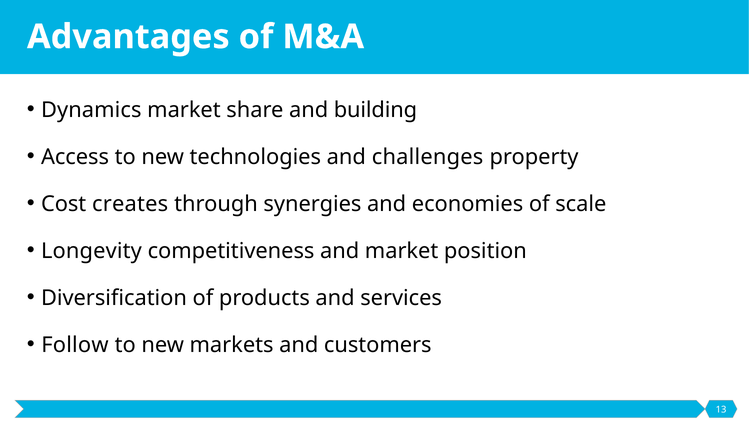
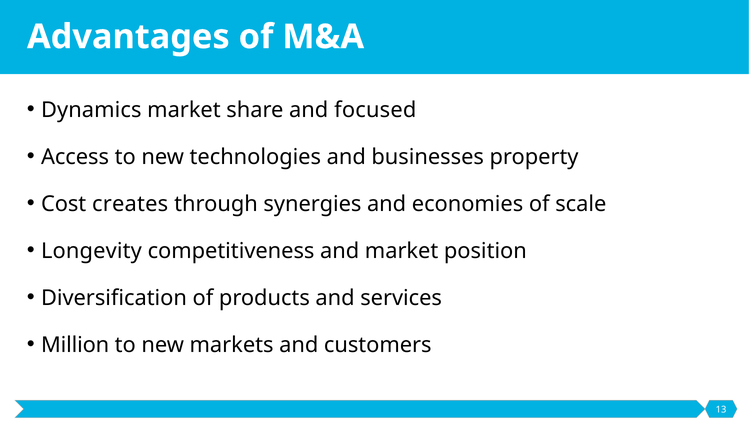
building: building -> focused
challenges: challenges -> businesses
Follow: Follow -> Million
